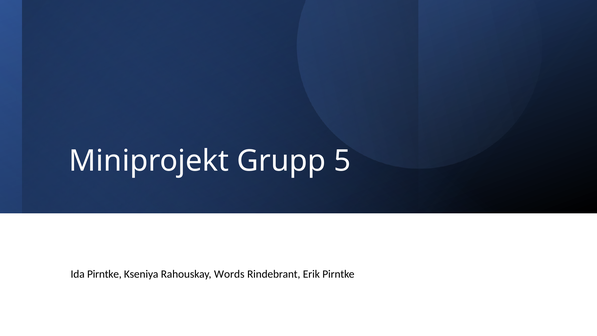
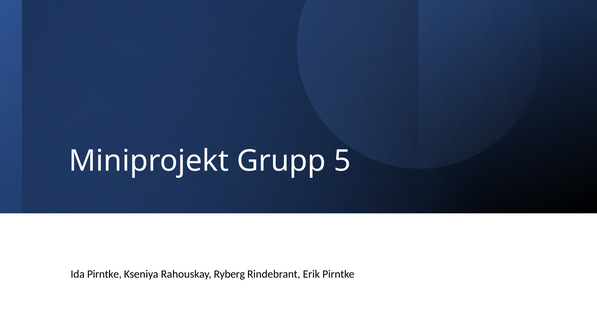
Words: Words -> Ryberg
